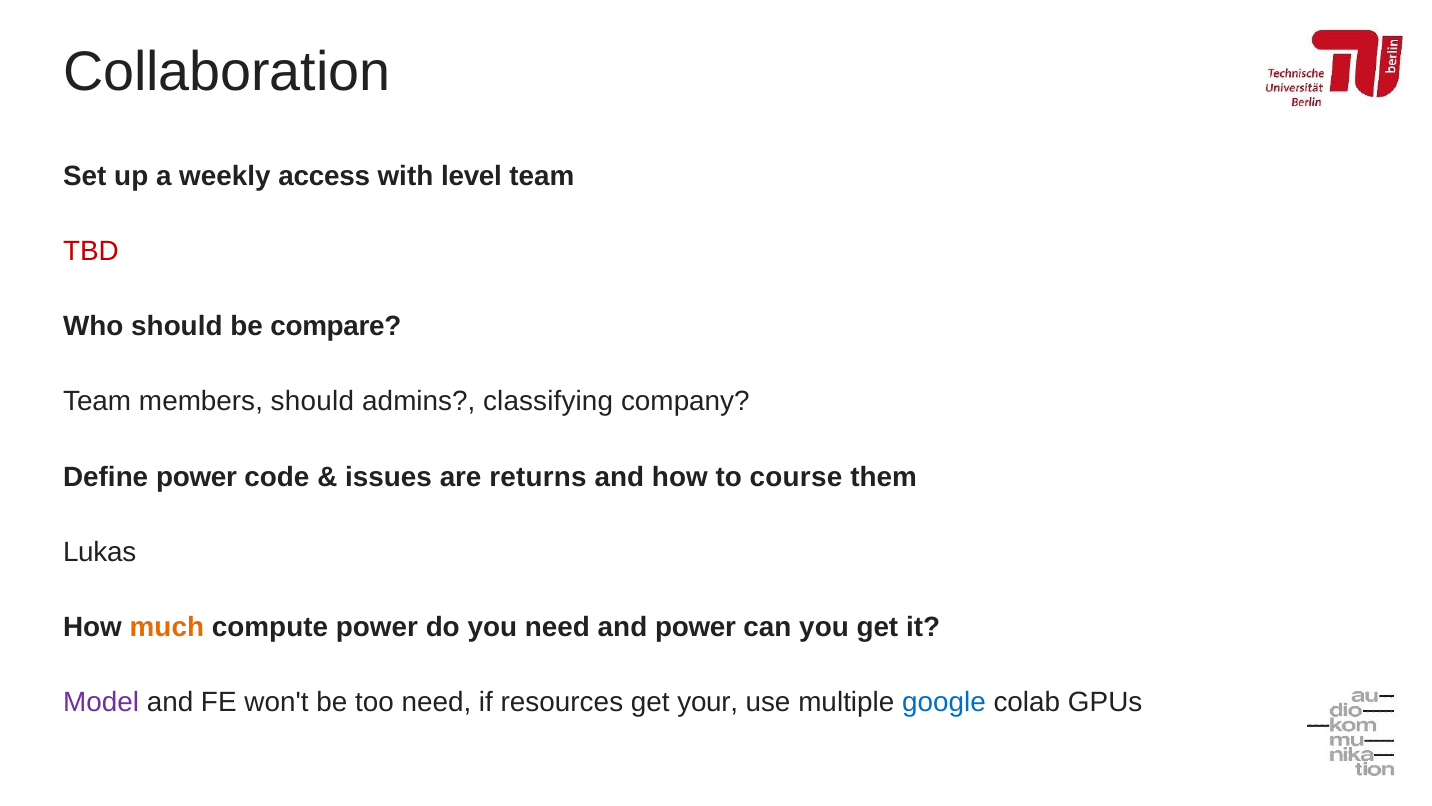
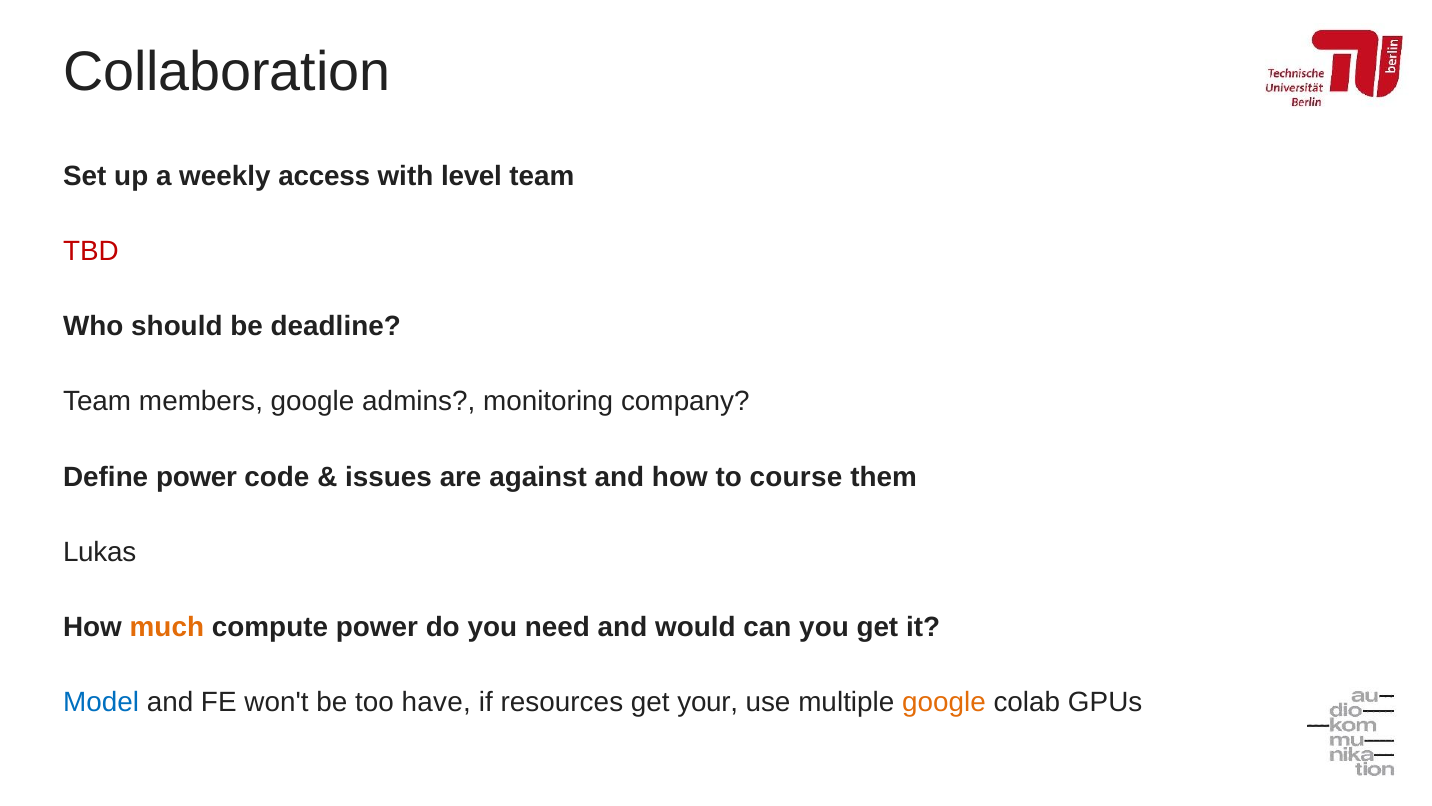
compare: compare -> deadline
members should: should -> google
classifying: classifying -> monitoring
returns: returns -> against
and power: power -> would
Model colour: purple -> blue
too need: need -> have
google at (944, 702) colour: blue -> orange
